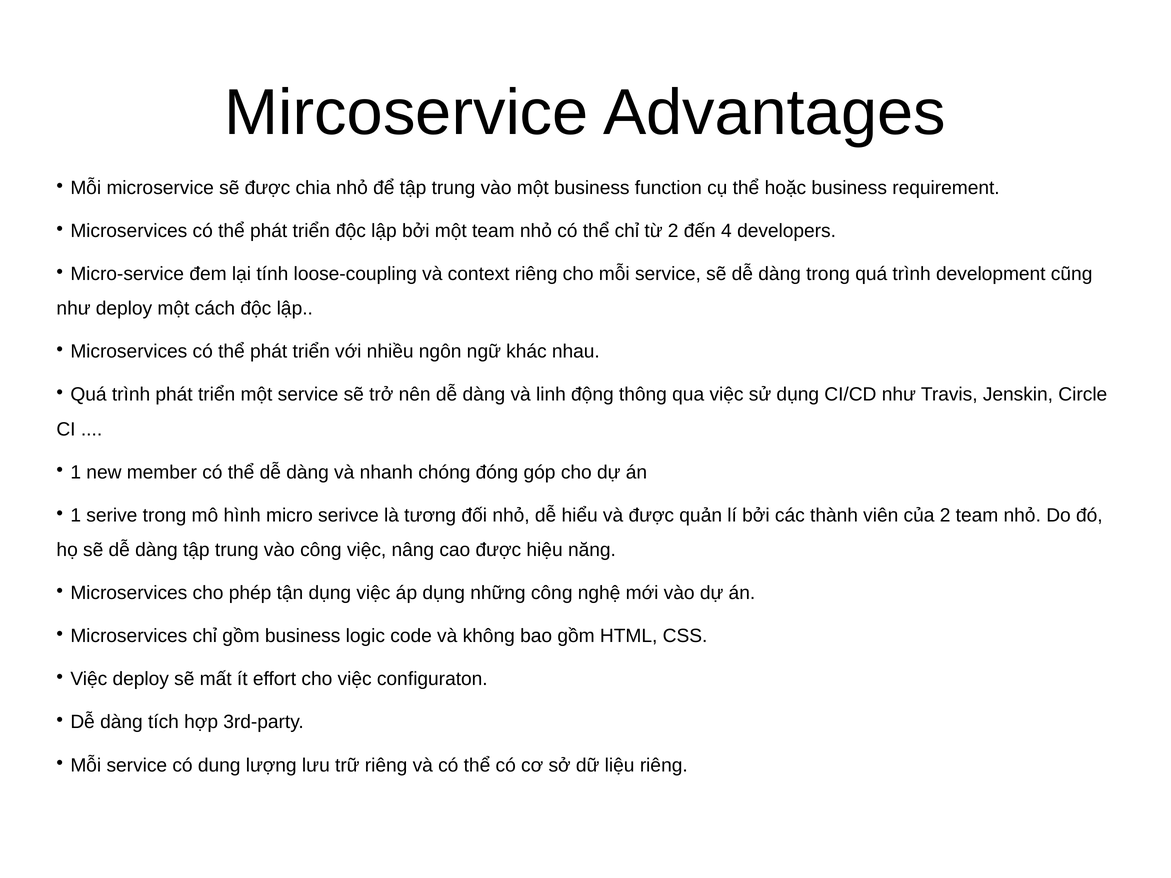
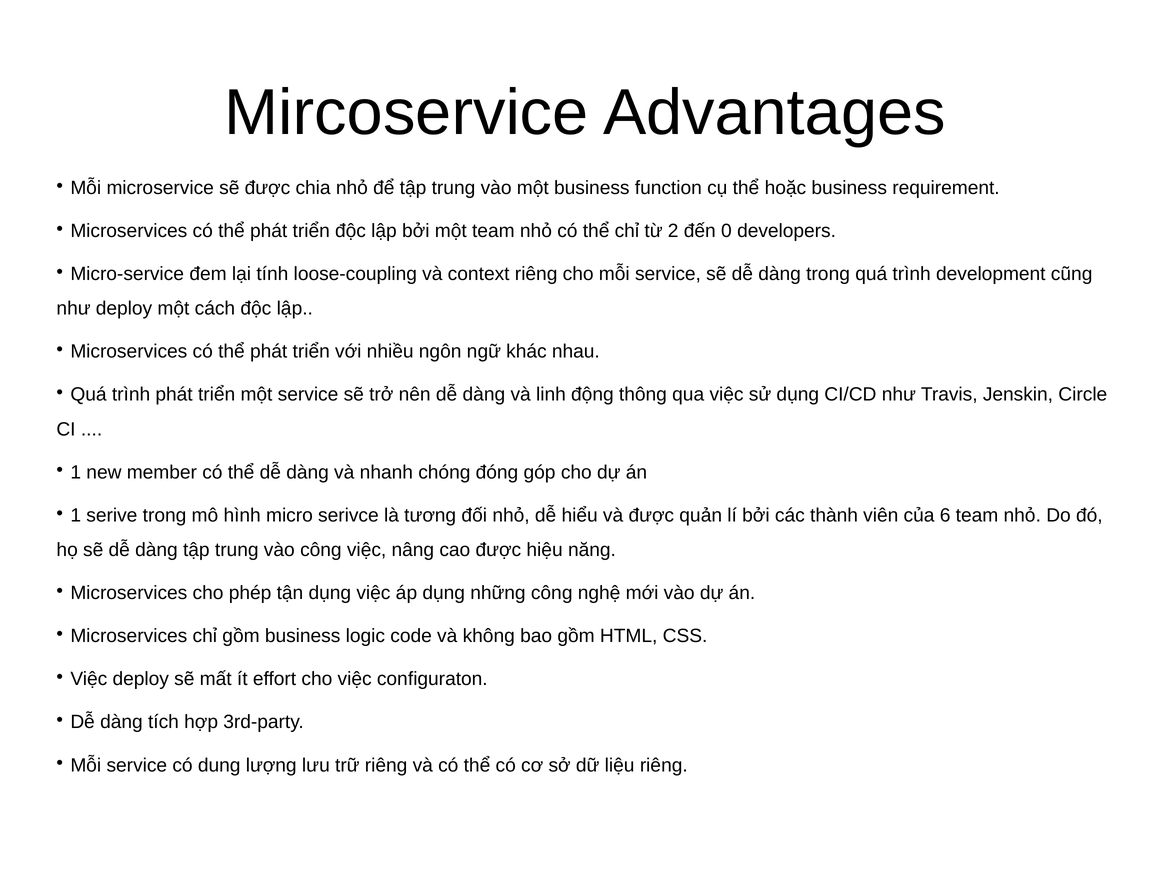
4: 4 -> 0
của 2: 2 -> 6
